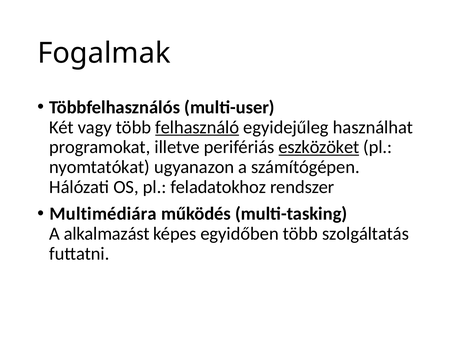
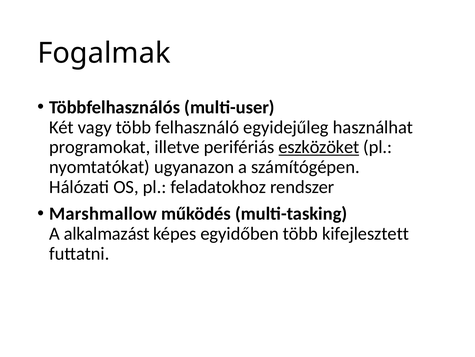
felhasználó underline: present -> none
Multimédiára: Multimédiára -> Marshmallow
szolgáltatás: szolgáltatás -> kifejlesztett
